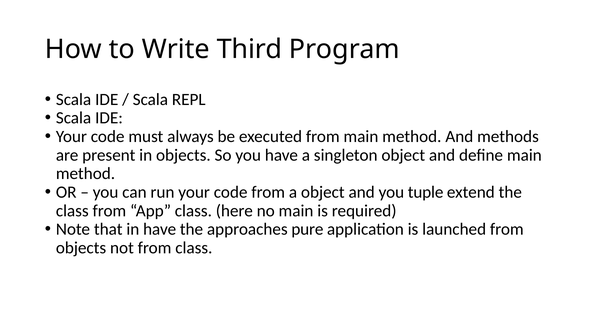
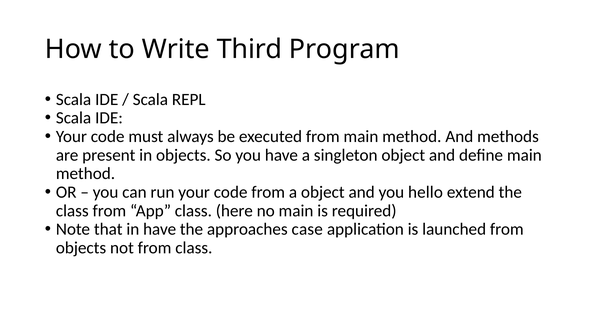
tuple: tuple -> hello
pure: pure -> case
